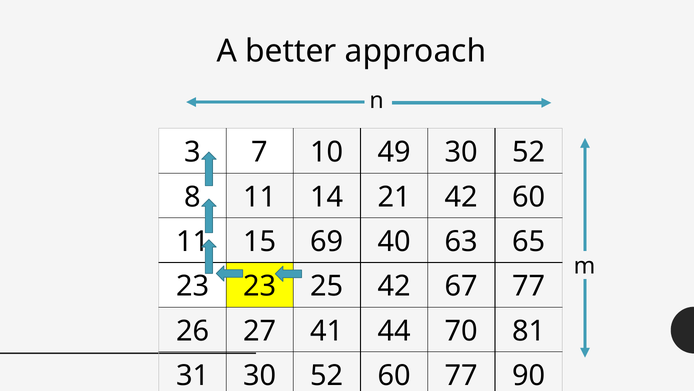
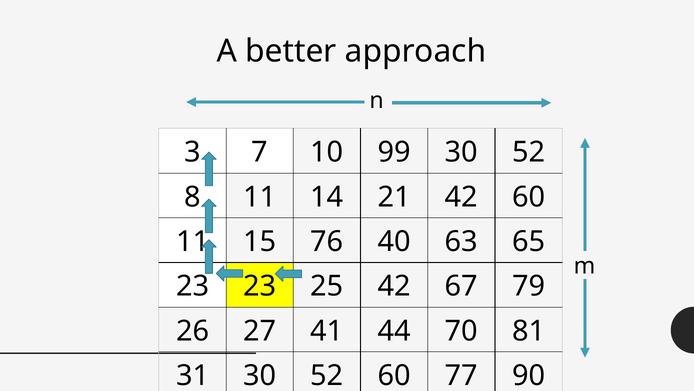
49: 49 -> 99
69: 69 -> 76
67 77: 77 -> 79
